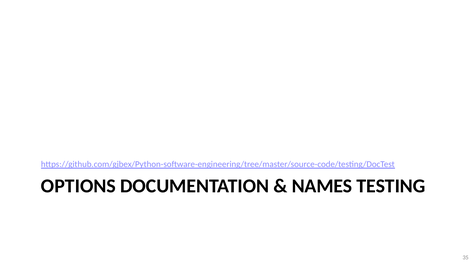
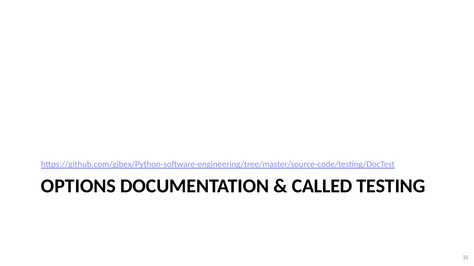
NAMES: NAMES -> CALLED
